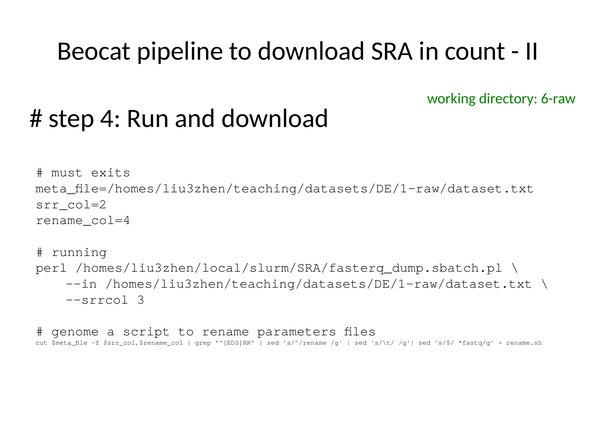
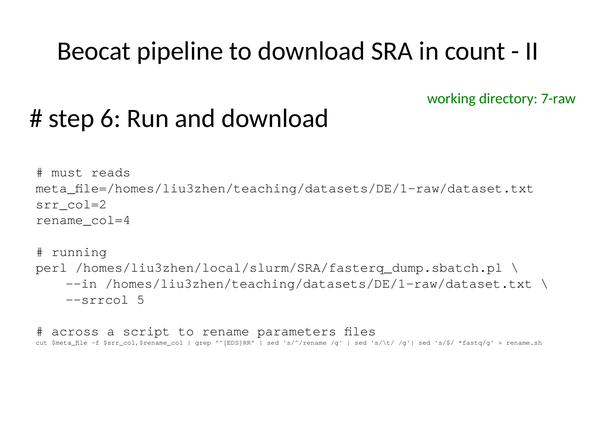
6-raw: 6-raw -> 7-raw
4: 4 -> 6
exits: exits -> reads
3: 3 -> 5
genome: genome -> across
